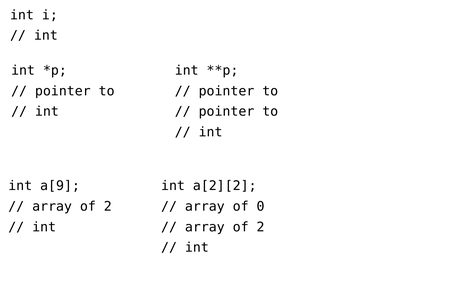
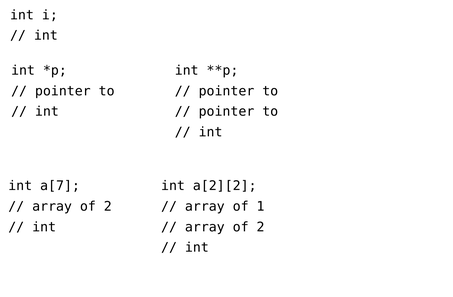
a[9: a[9 -> a[7
0: 0 -> 1
